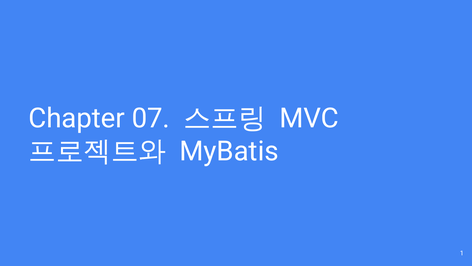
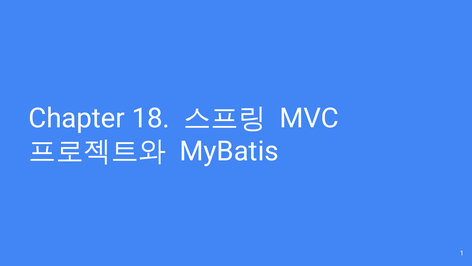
07: 07 -> 18
